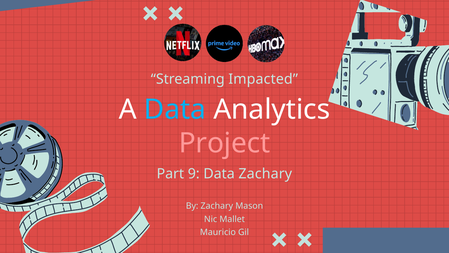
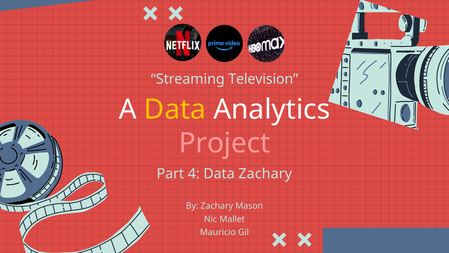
Impacted: Impacted -> Television
Data at (175, 109) colour: light blue -> yellow
9: 9 -> 4
